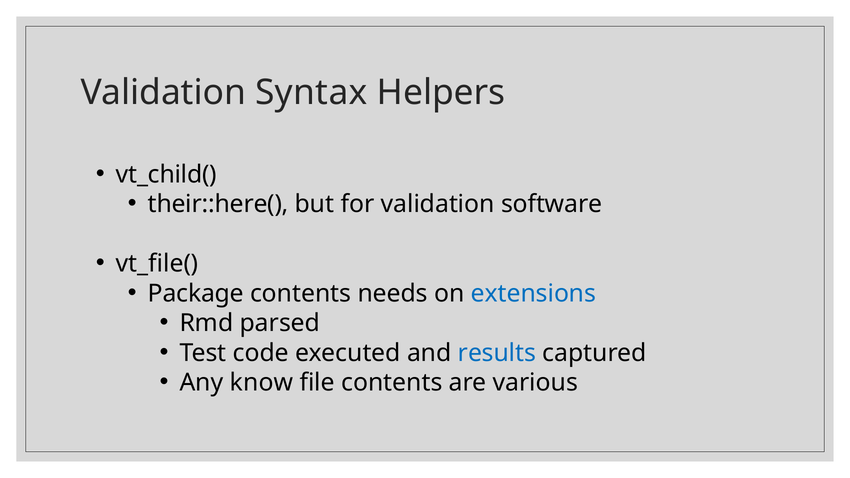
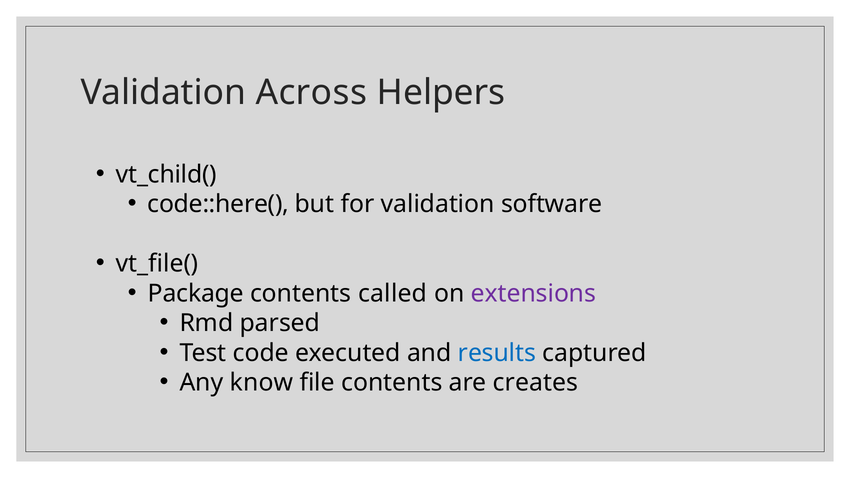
Syntax: Syntax -> Across
their::here(: their::here( -> code::here(
needs: needs -> called
extensions colour: blue -> purple
various: various -> creates
